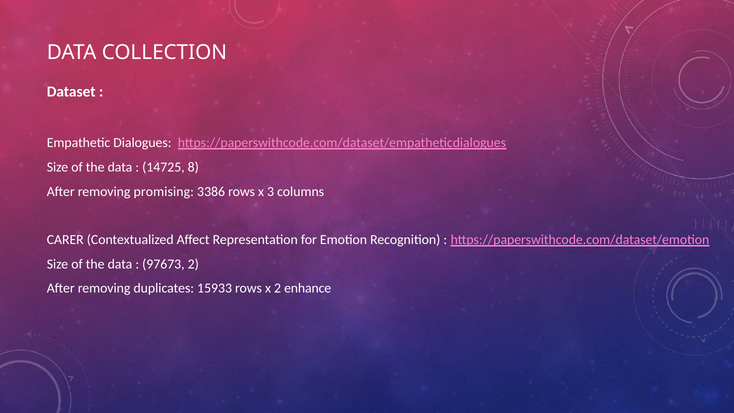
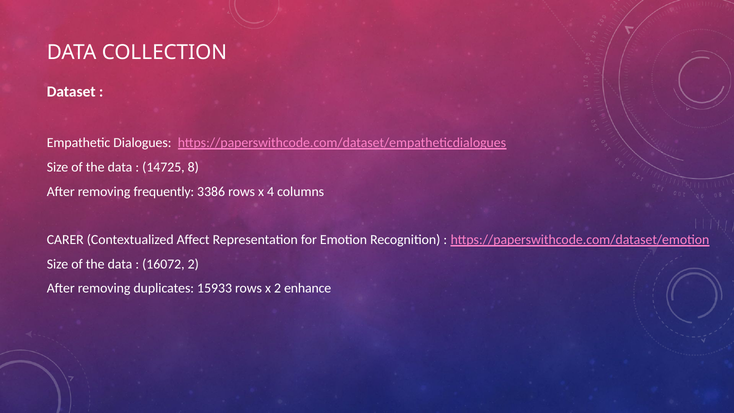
promising: promising -> frequently
3: 3 -> 4
97673: 97673 -> 16072
